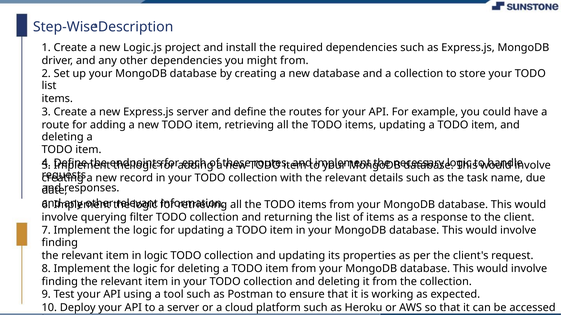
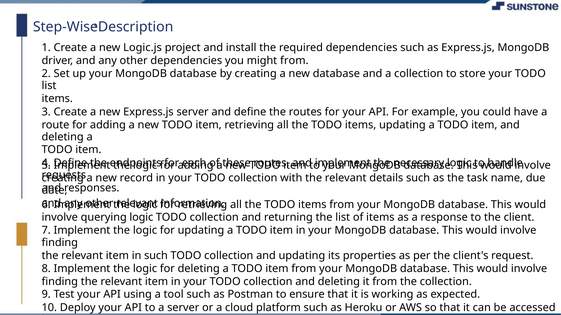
querying filter: filter -> logic
in logic: logic -> such
